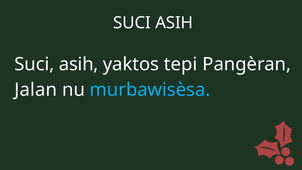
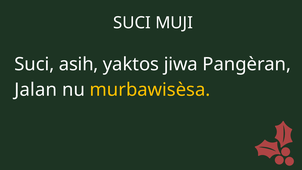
ASIH at (174, 23): ASIH -> MUJI
tepi: tepi -> jiwa
murbawisèsa colour: light blue -> yellow
